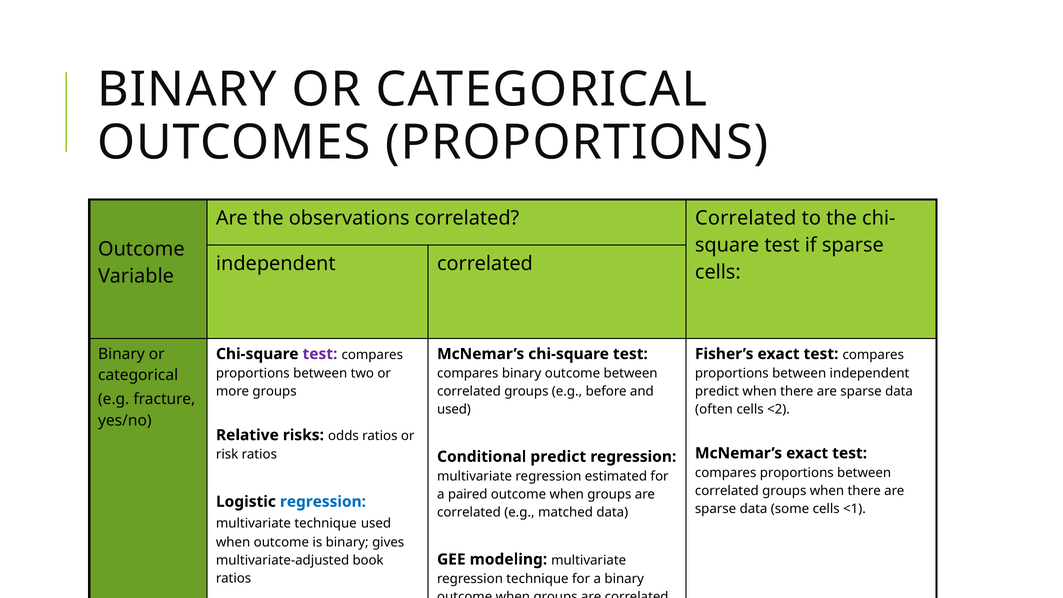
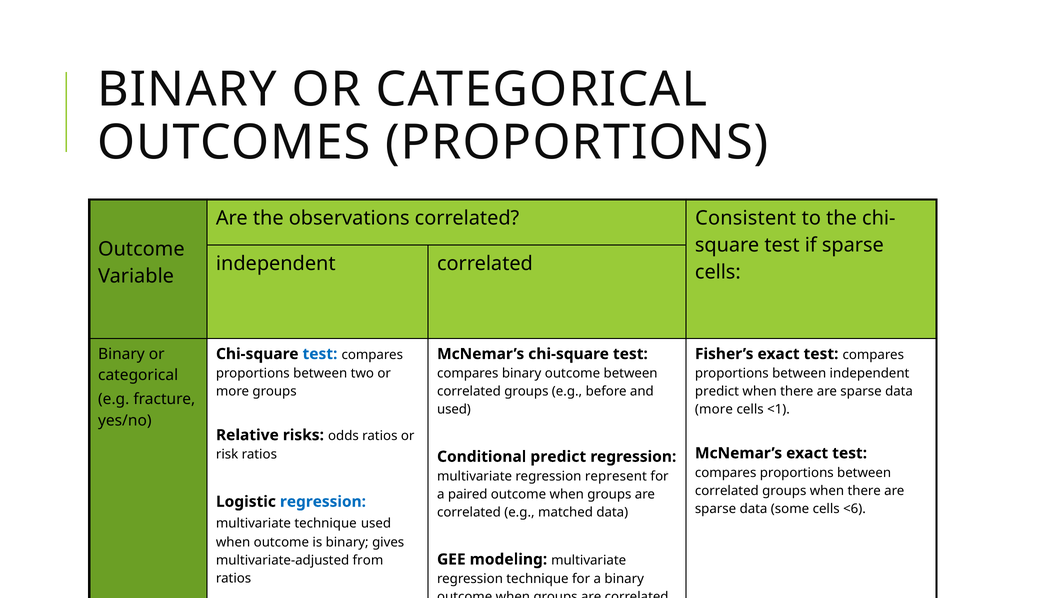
correlated Correlated: Correlated -> Consistent
test at (320, 354) colour: purple -> blue
often at (714, 410): often -> more
<2: <2 -> <1
estimated: estimated -> represent
<1: <1 -> <6
book: book -> from
